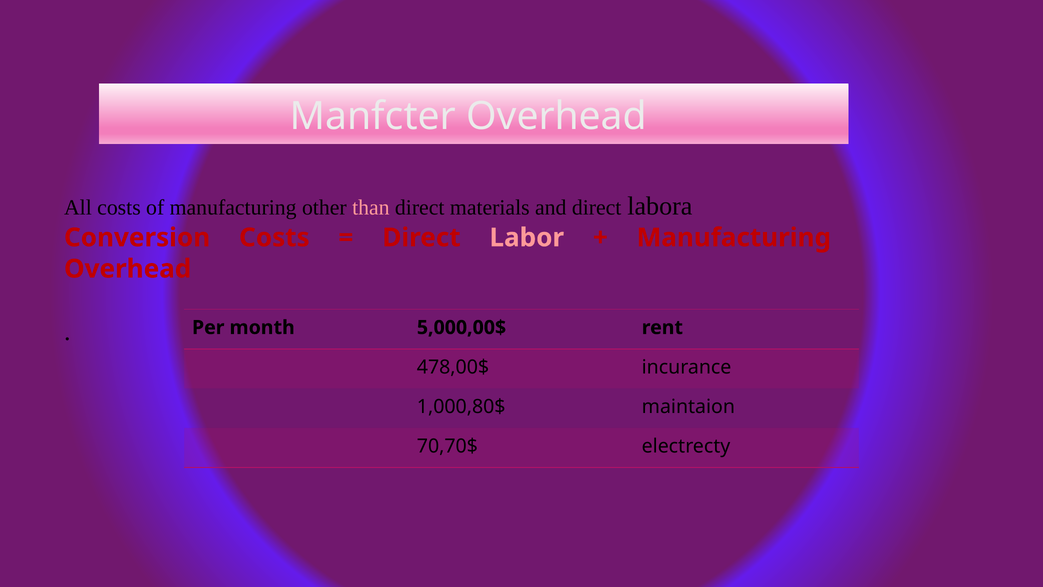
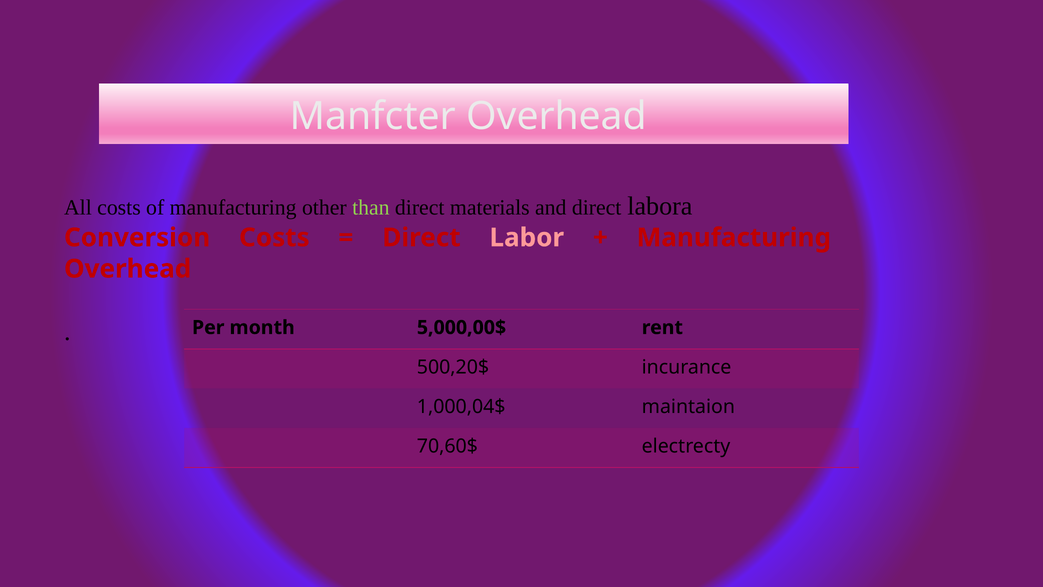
than colour: pink -> light green
478,00$: 478,00$ -> 500,20$
1,000,80$: 1,000,80$ -> 1,000,04$
70,70$: 70,70$ -> 70,60$
